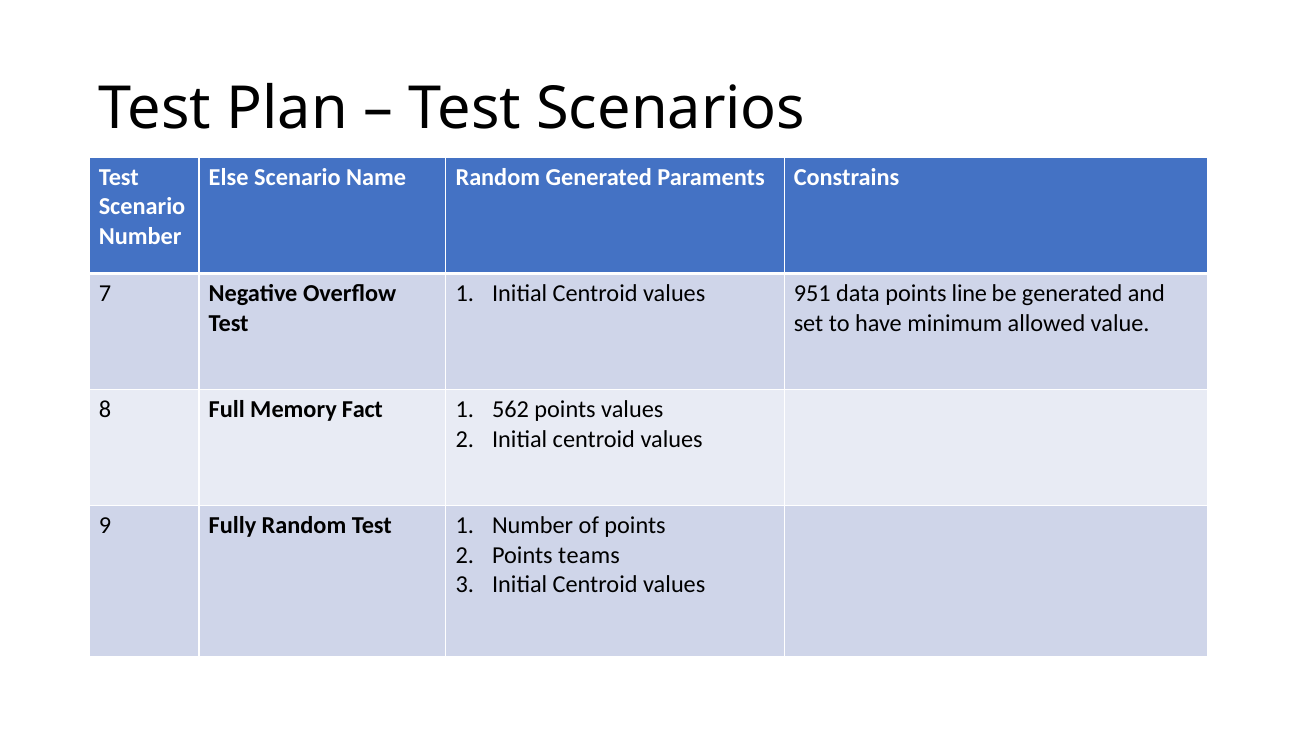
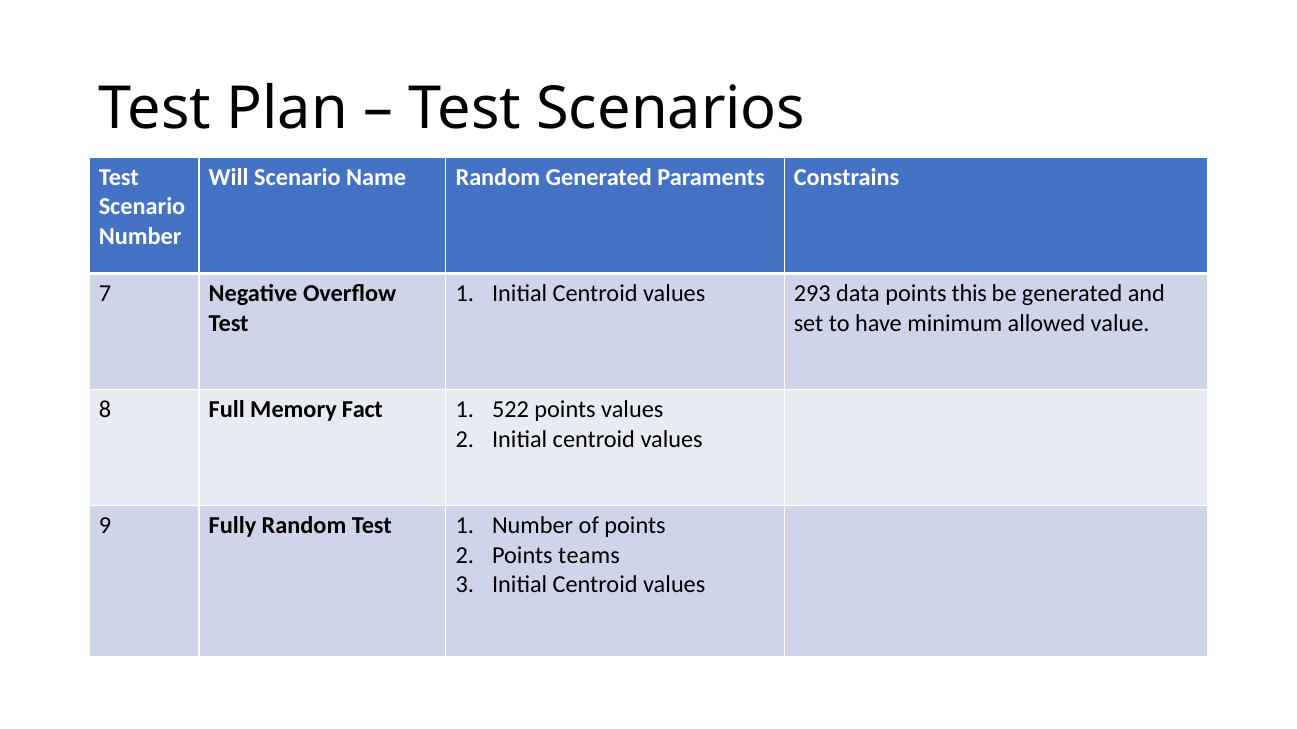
Else: Else -> Will
951: 951 -> 293
line: line -> this
562: 562 -> 522
